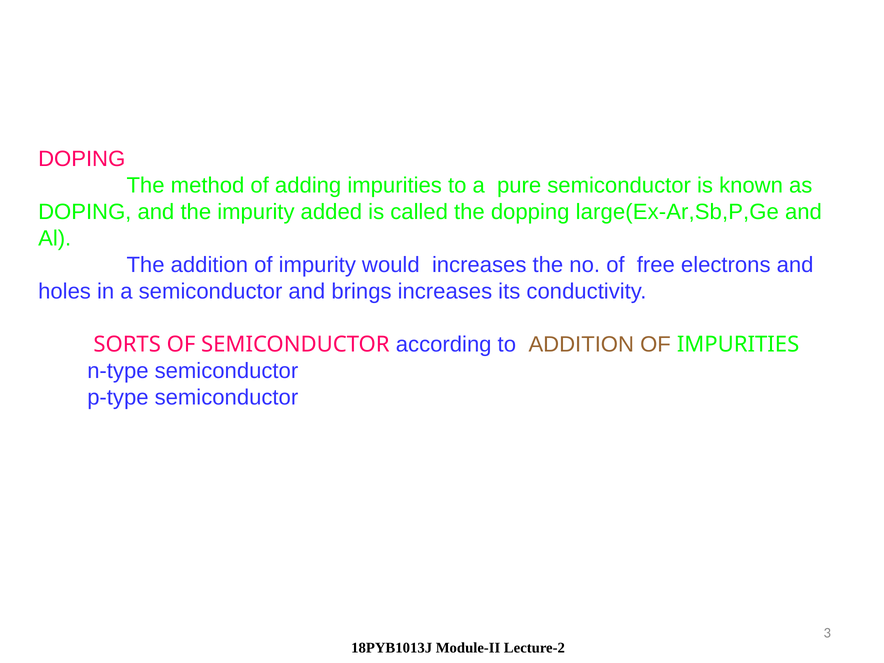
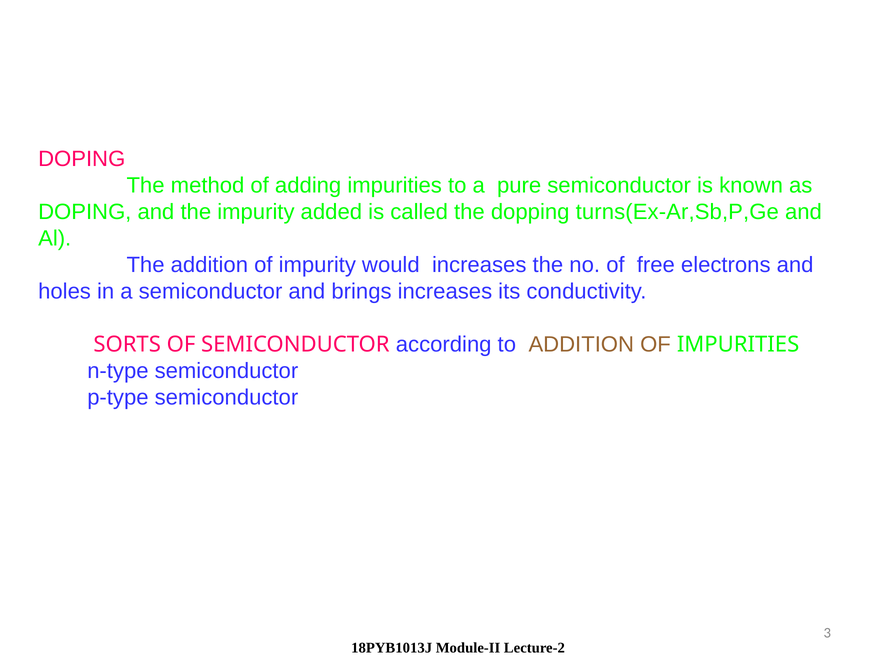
large(Ex-Ar,Sb,P,Ge: large(Ex-Ar,Sb,P,Ge -> turns(Ex-Ar,Sb,P,Ge
